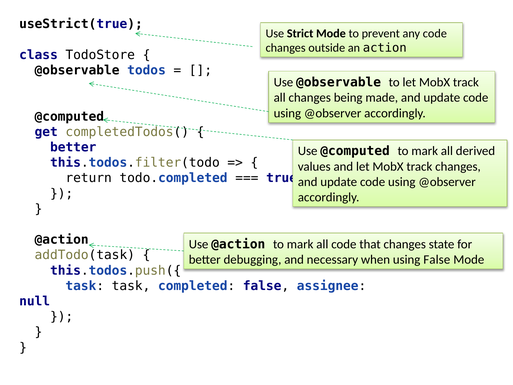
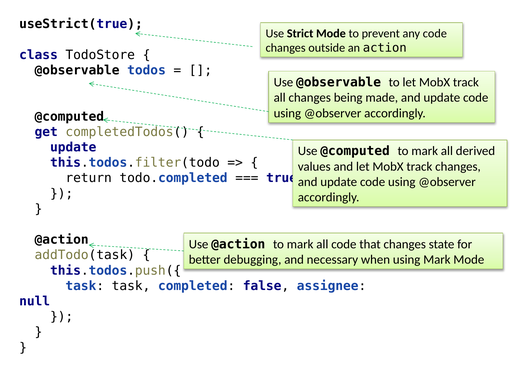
better at (73, 147): better -> update
using False: False -> Mark
